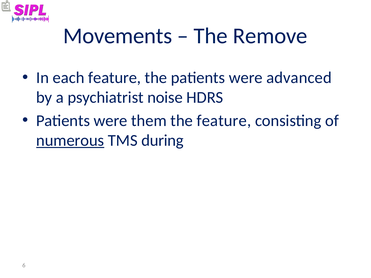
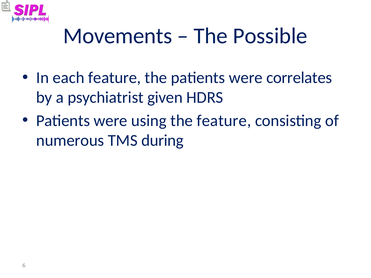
Remove: Remove -> Possible
advanced: advanced -> correlates
noise: noise -> given
them: them -> using
numerous underline: present -> none
